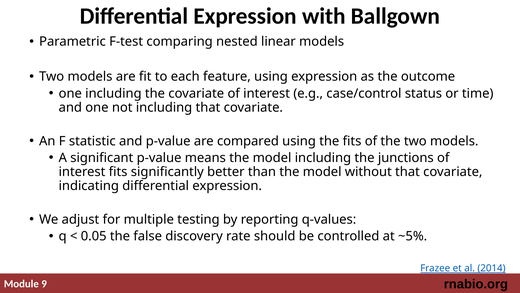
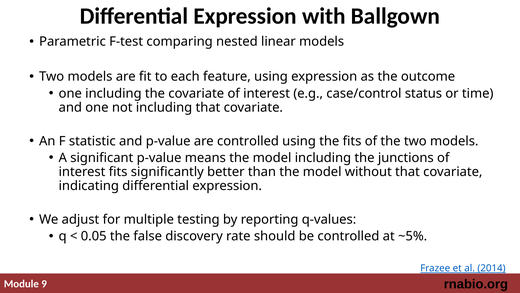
are compared: compared -> controlled
